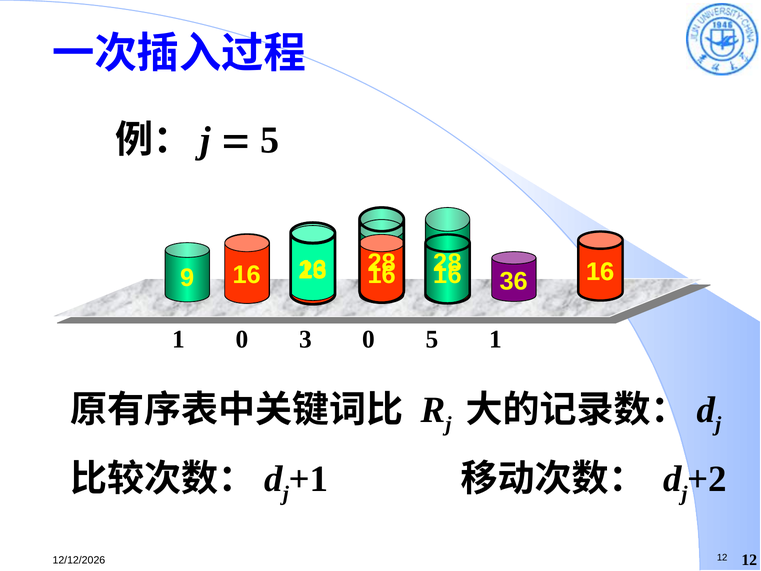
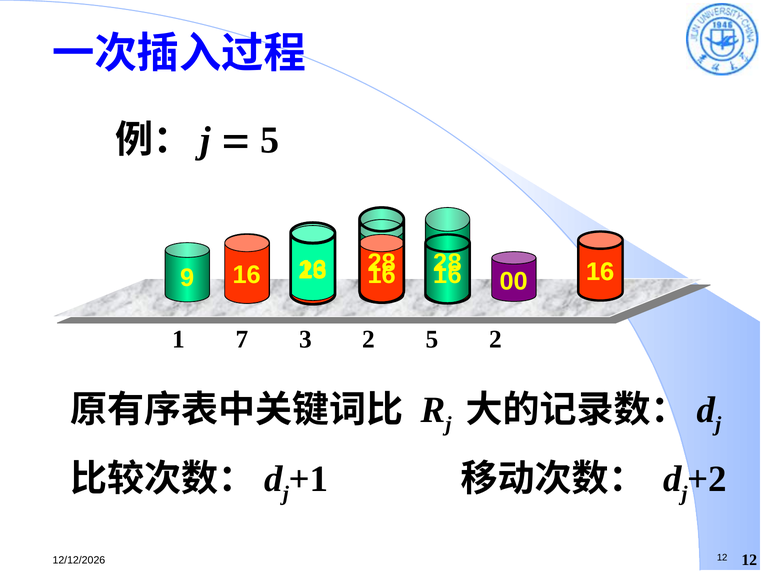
36: 36 -> 00
1 0: 0 -> 7
3 0: 0 -> 2
5 1: 1 -> 2
